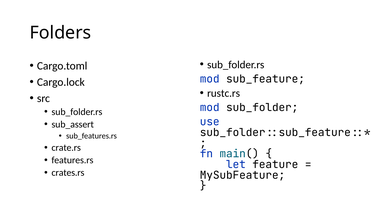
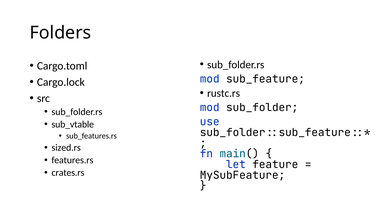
sub_assert: sub_assert -> sub_vtable
crate.rs: crate.rs -> sized.rs
